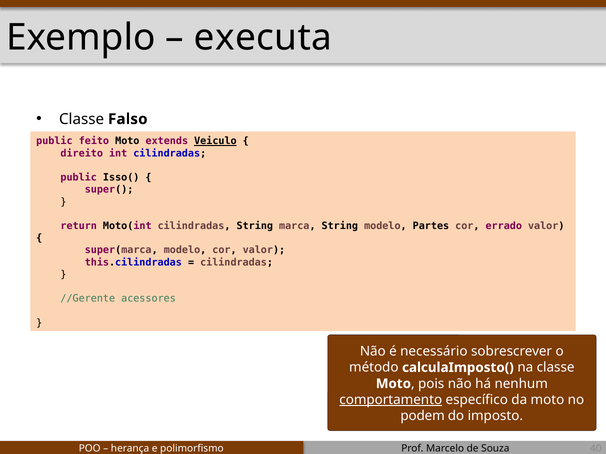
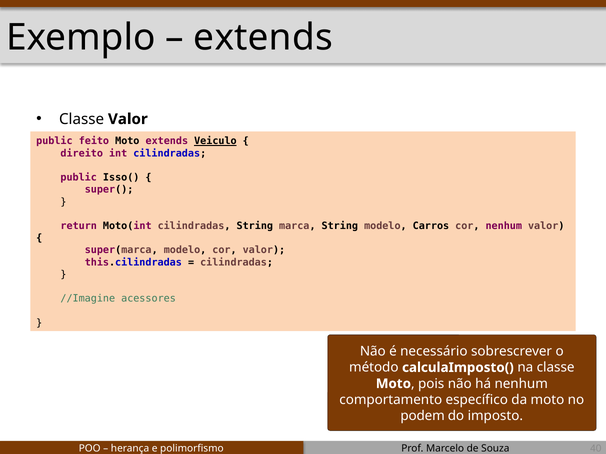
executa at (263, 38): executa -> extends
Classe Falso: Falso -> Valor
Partes: Partes -> Carros
cor errado: errado -> nenhum
//Gerente: //Gerente -> //Imagine
comportamento underline: present -> none
